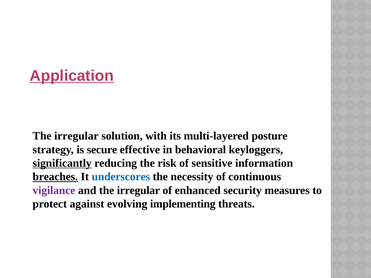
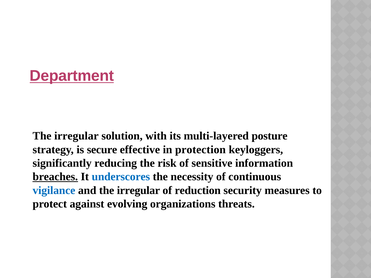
Application: Application -> Department
behavioral: behavioral -> protection
significantly underline: present -> none
vigilance colour: purple -> blue
enhanced: enhanced -> reduction
implementing: implementing -> organizations
